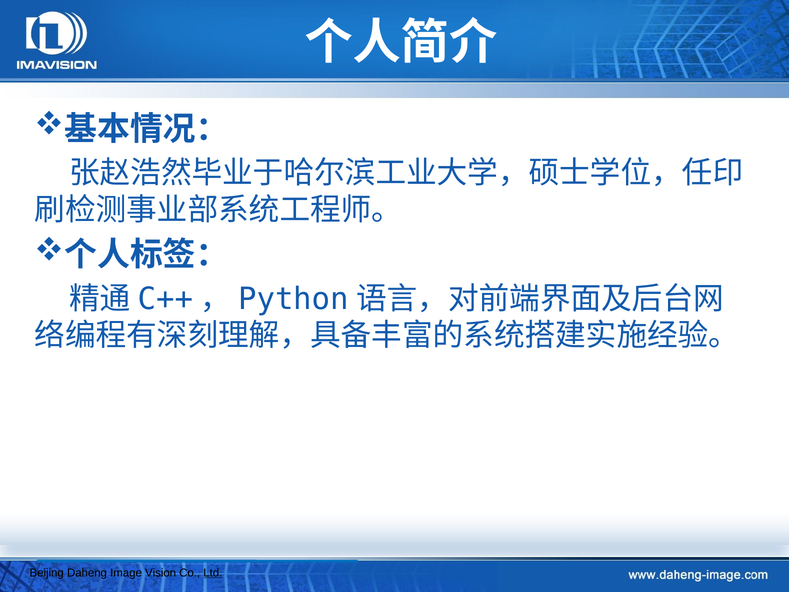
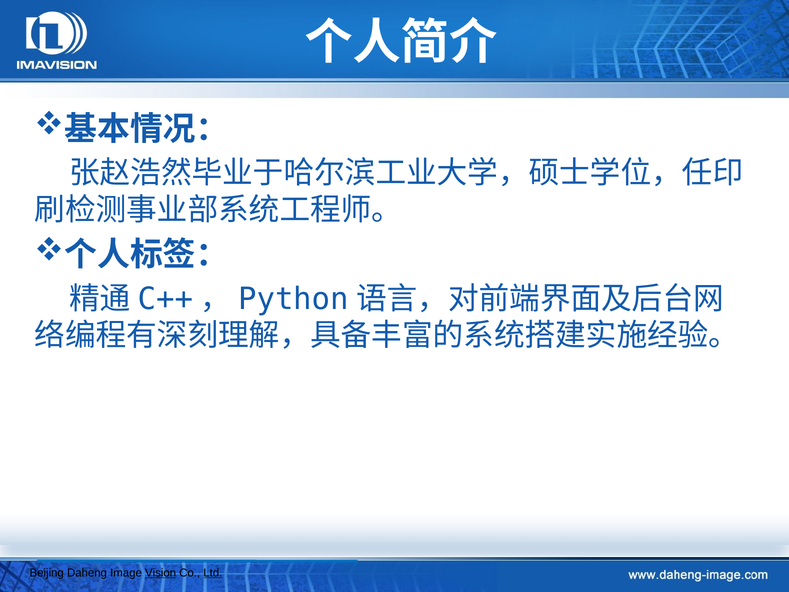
Vision underline: none -> present
